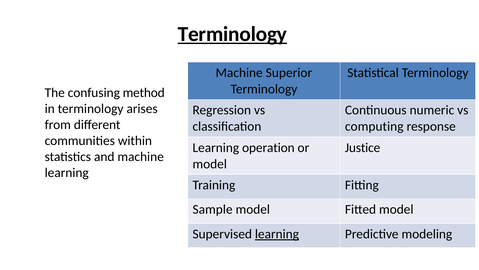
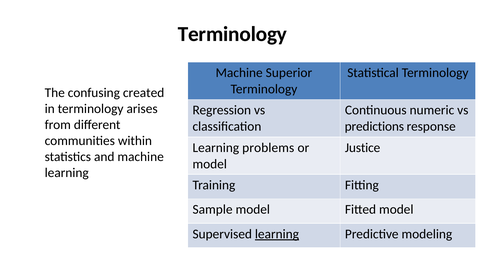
Terminology at (232, 34) underline: present -> none
method: method -> created
computing: computing -> predictions
operation: operation -> problems
